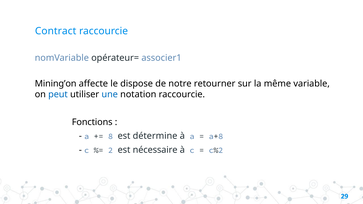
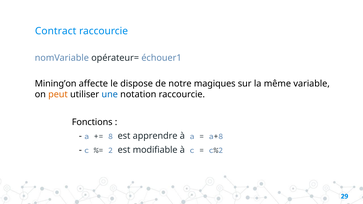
associer1: associer1 -> échouer1
retourner: retourner -> magiques
peut colour: blue -> orange
détermine: détermine -> apprendre
nécessaire: nécessaire -> modifiable
